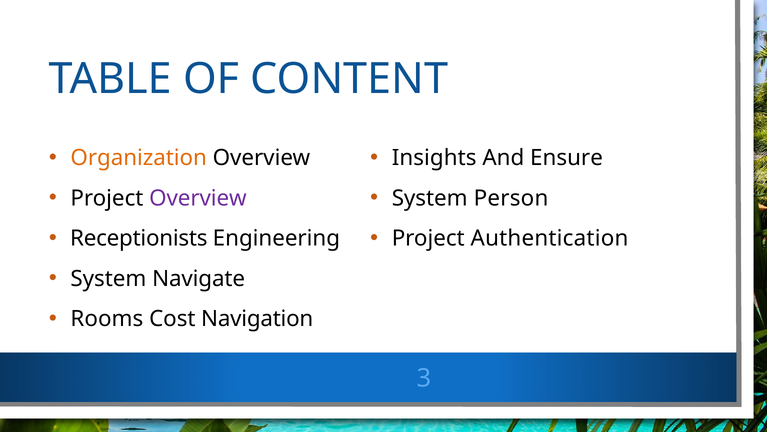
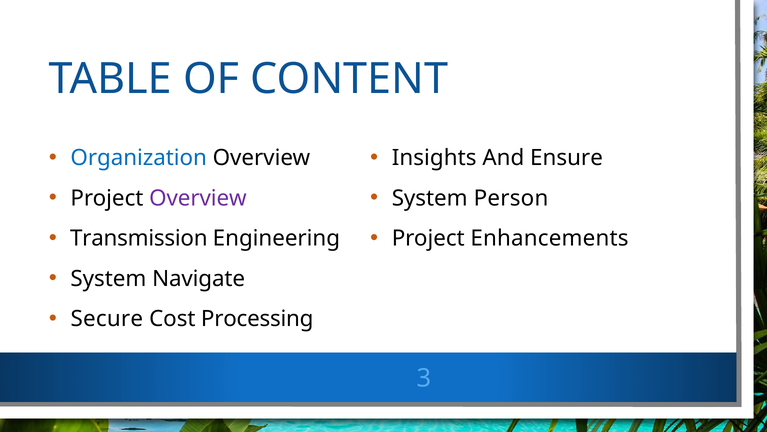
Organization colour: orange -> blue
Receptionists: Receptionists -> Transmission
Authentication: Authentication -> Enhancements
Rooms: Rooms -> Secure
Navigation: Navigation -> Processing
